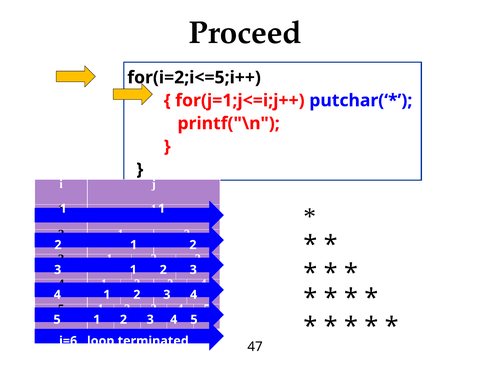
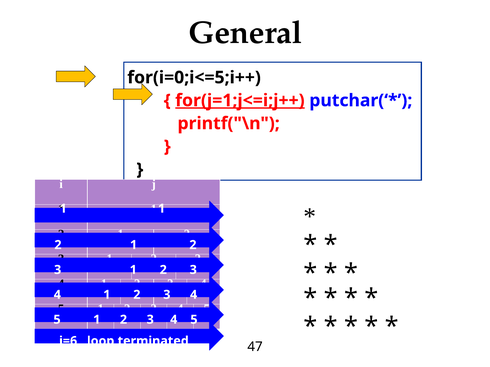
Proceed: Proceed -> General
for(i=2;i<=5;i++: for(i=2;i<=5;i++ -> for(i=0;i<=5;i++
for(j=1;j<=i;j++ underline: none -> present
